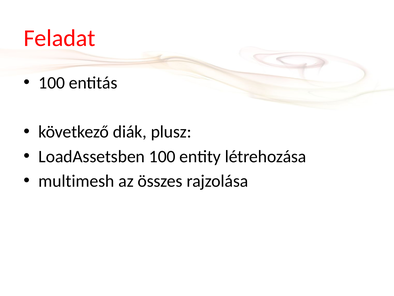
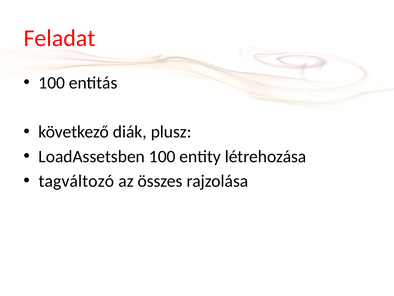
multimesh: multimesh -> tagváltozó
